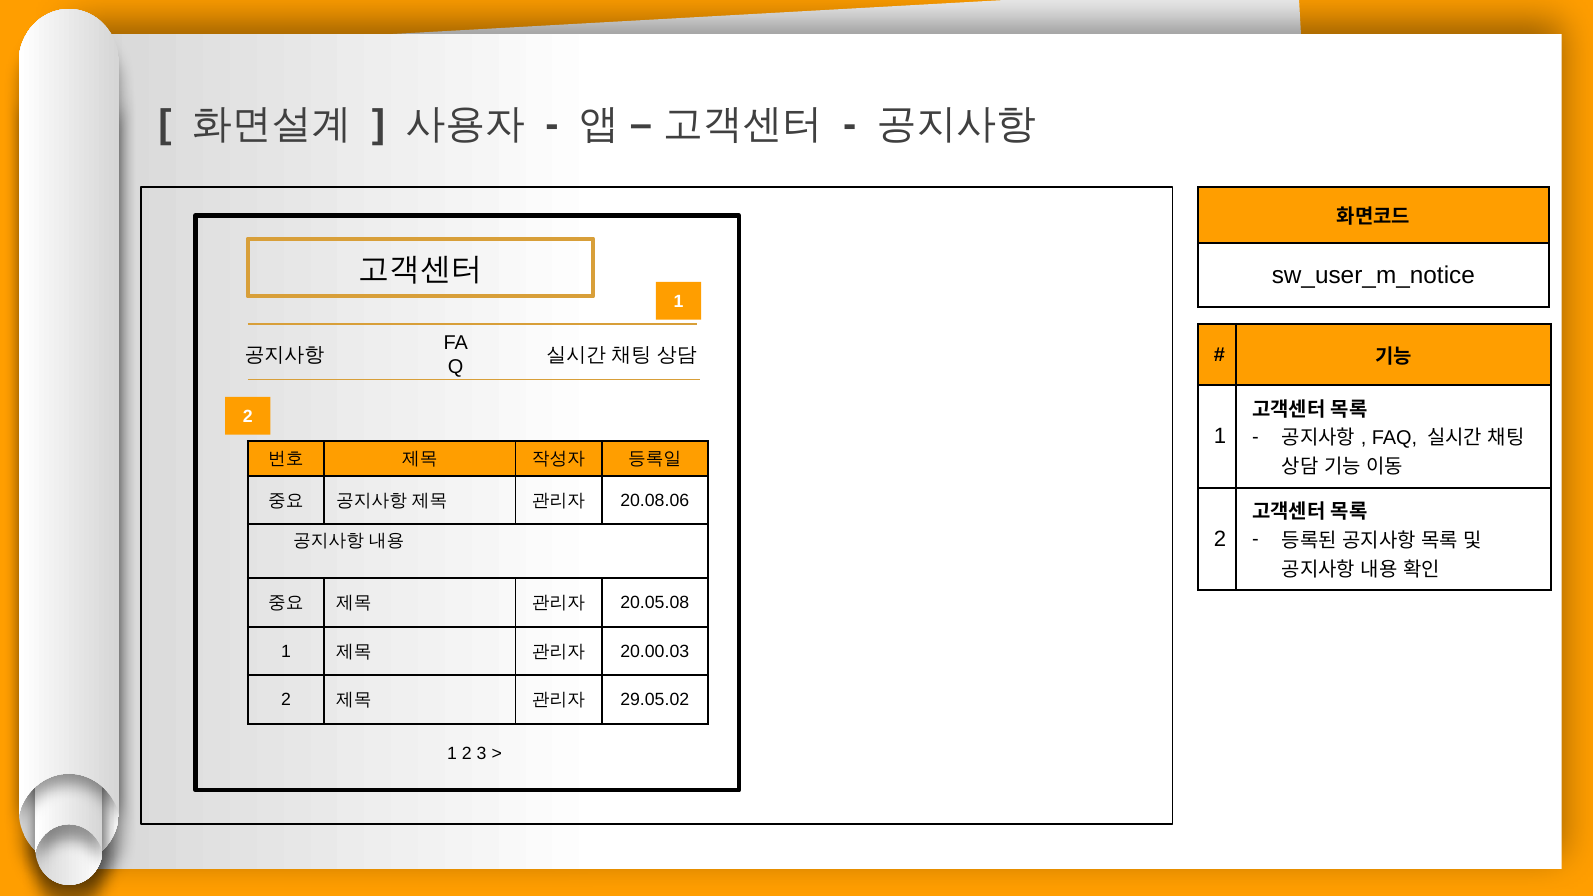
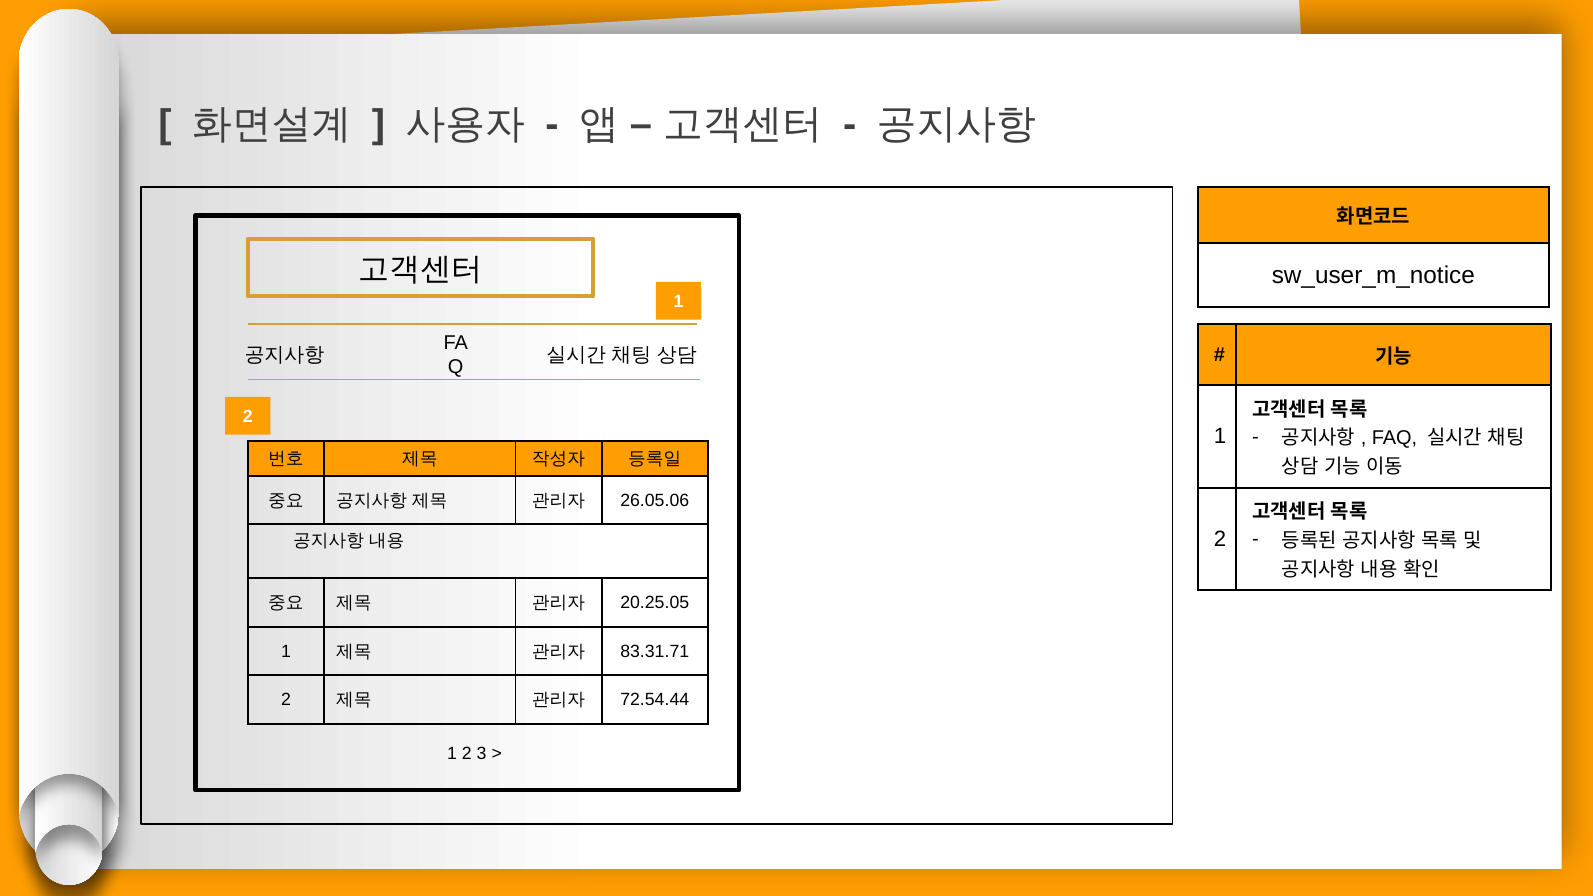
20.08.06: 20.08.06 -> 26.05.06
20.05.08: 20.05.08 -> 20.25.05
20.00.03: 20.00.03 -> 83.31.71
29.05.02: 29.05.02 -> 72.54.44
